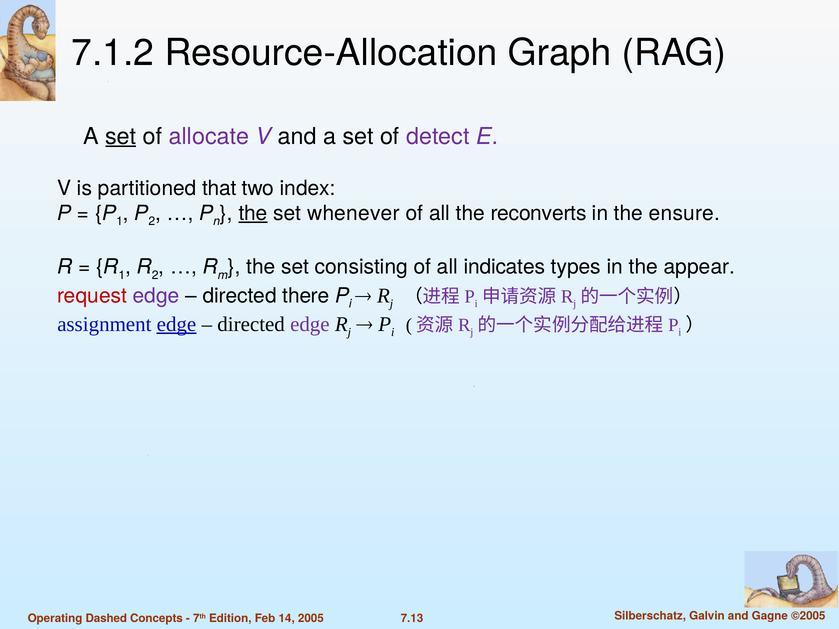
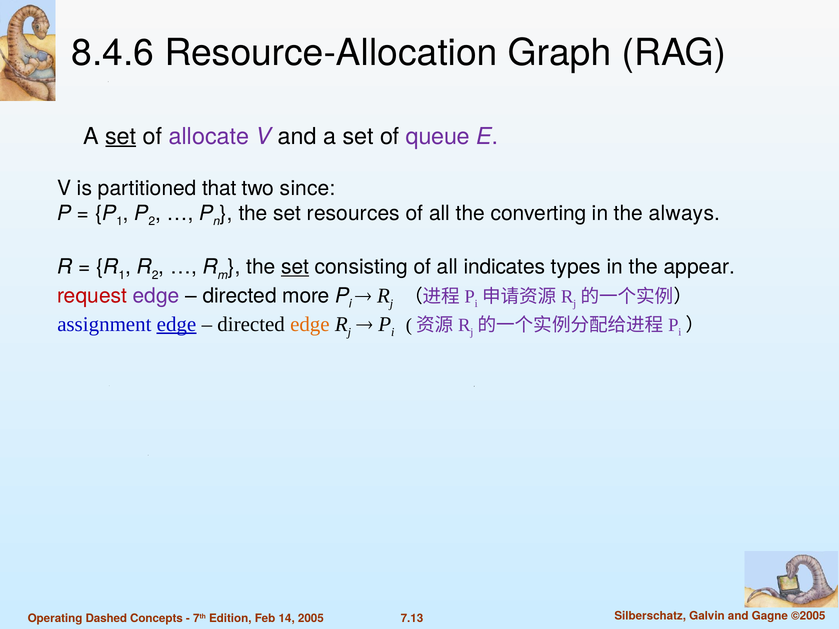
7.1.2: 7.1.2 -> 8.4.6
detect: detect -> queue
index: index -> since
the at (253, 213) underline: present -> none
whenever: whenever -> resources
reconverts: reconverts -> converting
ensure: ensure -> always
set at (295, 267) underline: none -> present
there: there -> more
edge at (310, 324) colour: purple -> orange
